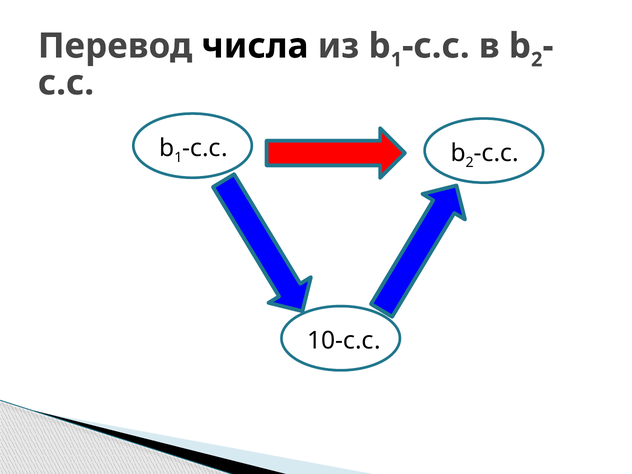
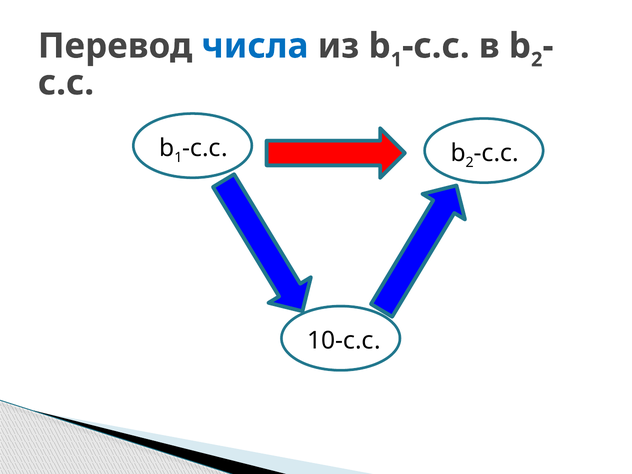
числа colour: black -> blue
